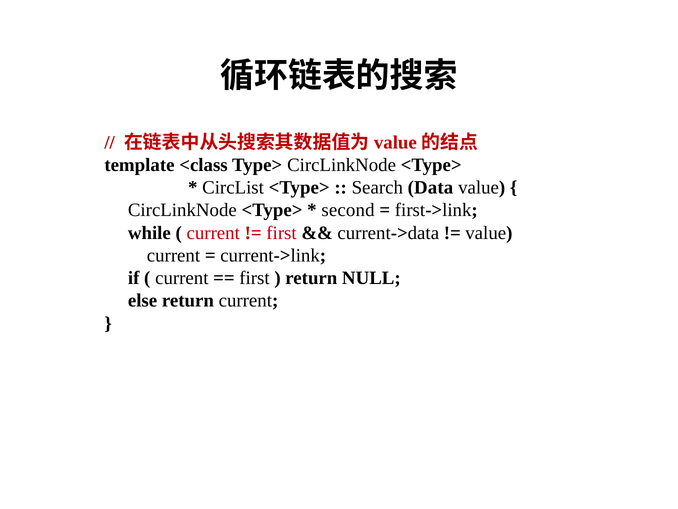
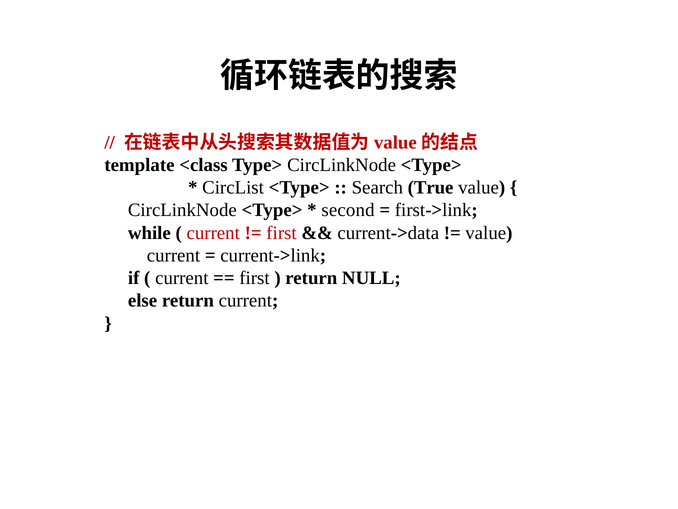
Data: Data -> True
